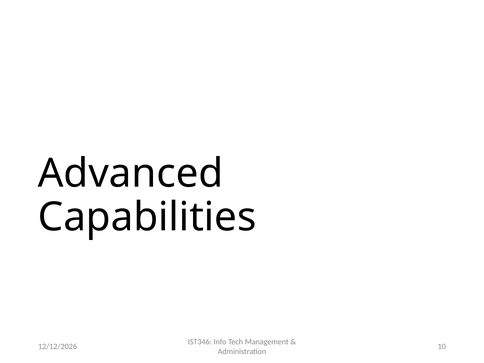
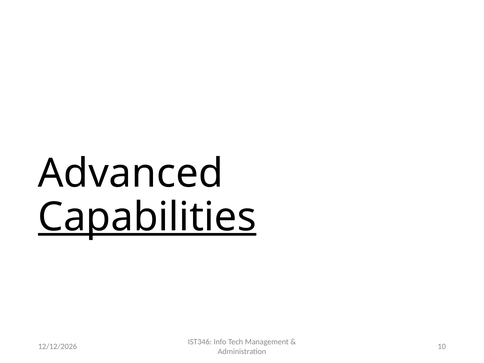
Capabilities underline: none -> present
